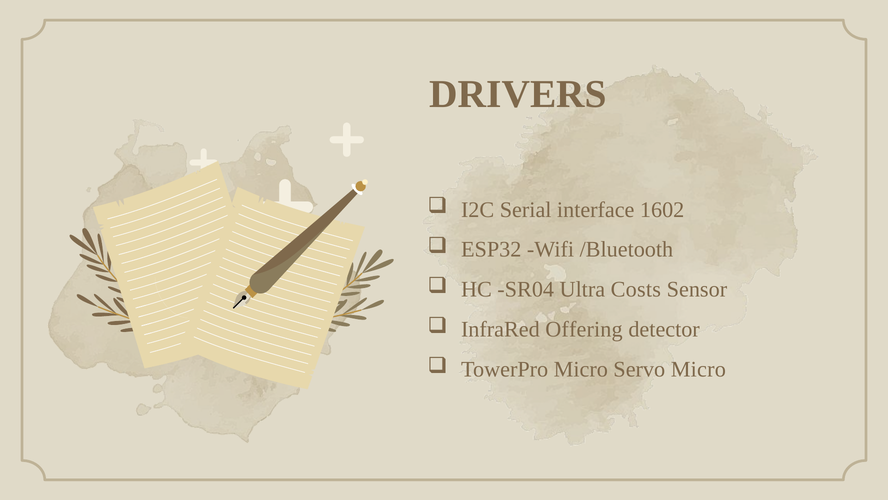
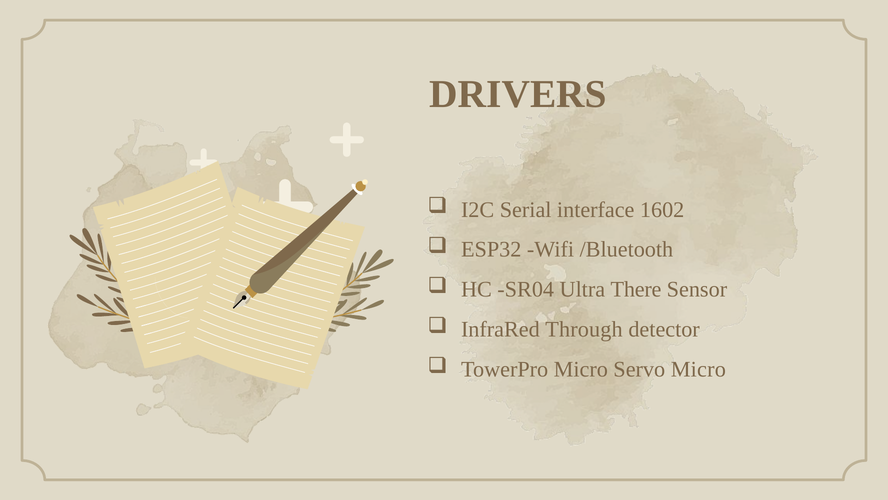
Costs: Costs -> There
Offering: Offering -> Through
